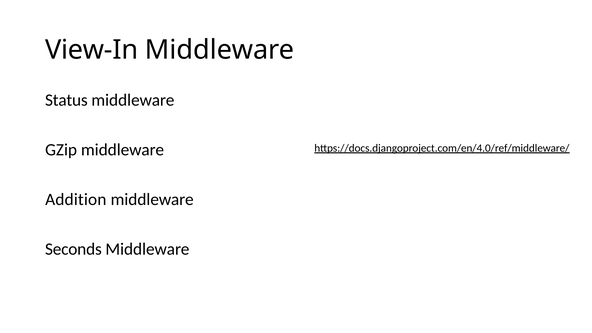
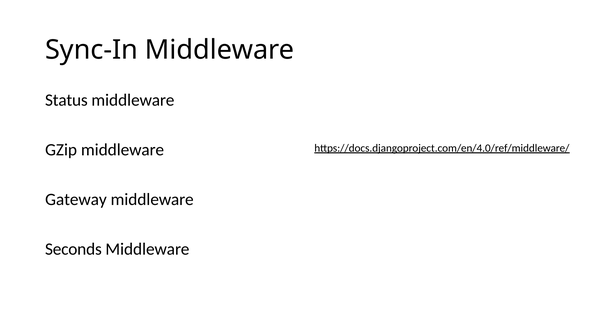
View-In: View-In -> Sync-In
Addition: Addition -> Gateway
